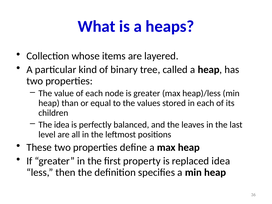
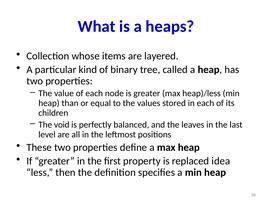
The idea: idea -> void
